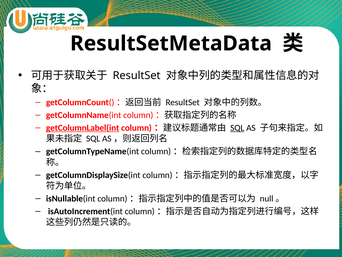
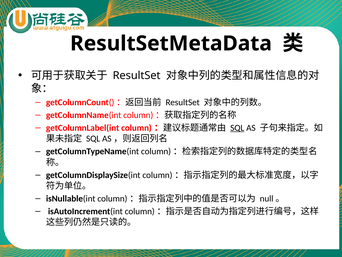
getColumnLabel(int underline: present -> none
